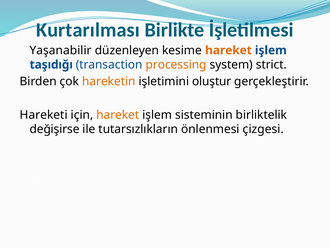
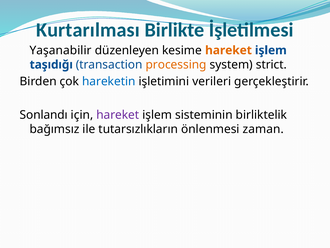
hareketin colour: orange -> blue
oluştur: oluştur -> verileri
Hareketi: Hareketi -> Sonlandı
hareket at (118, 115) colour: orange -> purple
değişirse: değişirse -> bağımsız
çizgesi: çizgesi -> zaman
